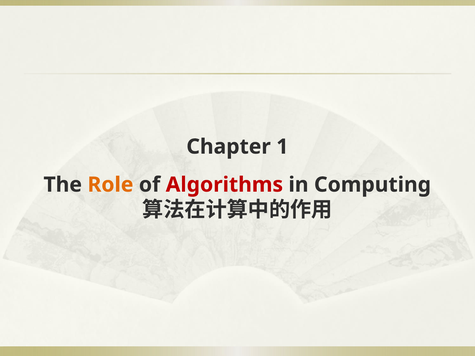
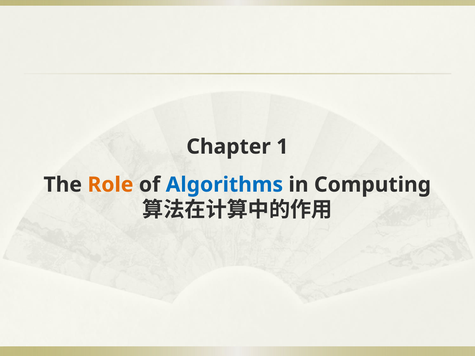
Algorithms colour: red -> blue
